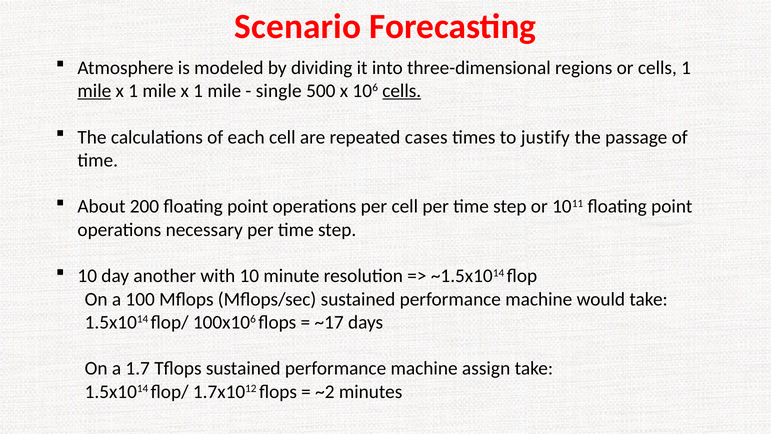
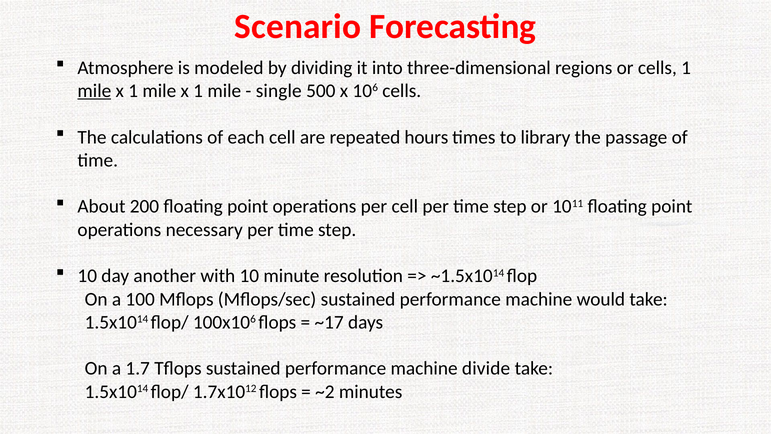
cells at (402, 91) underline: present -> none
cases: cases -> hours
justify: justify -> library
assign: assign -> divide
